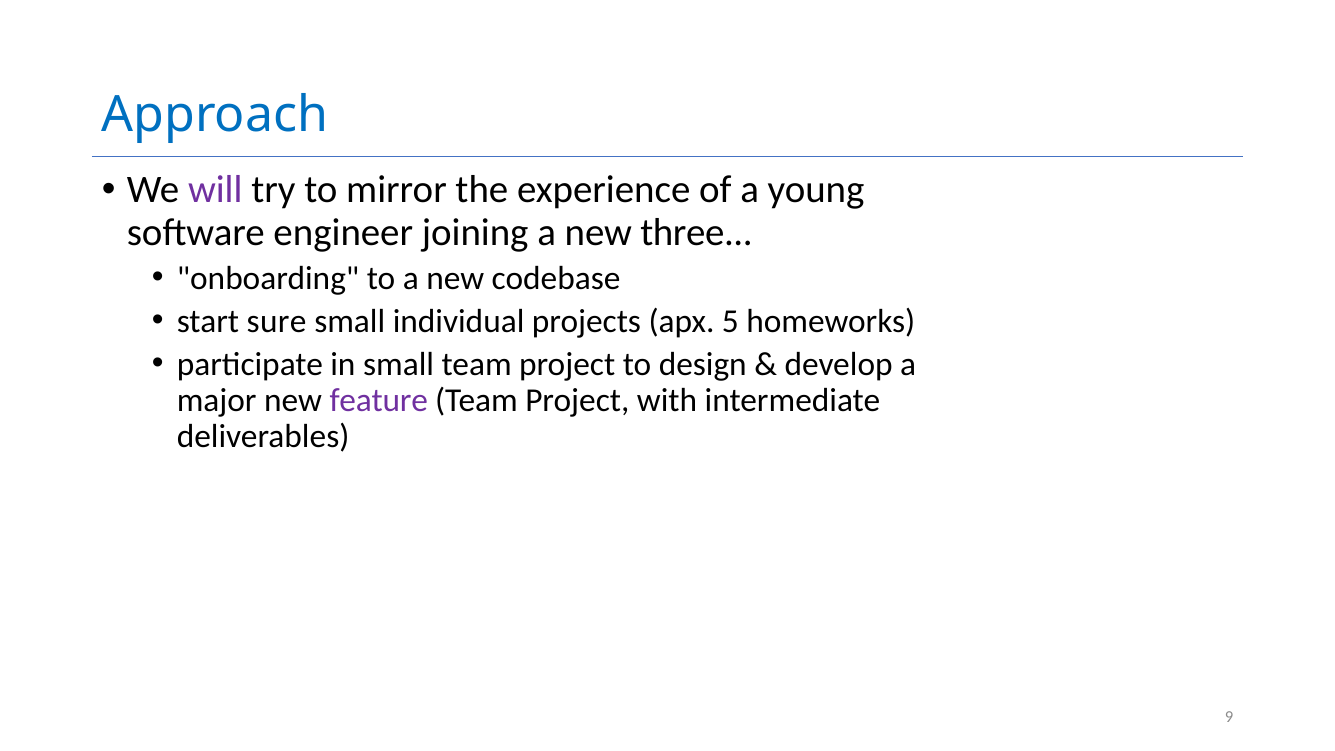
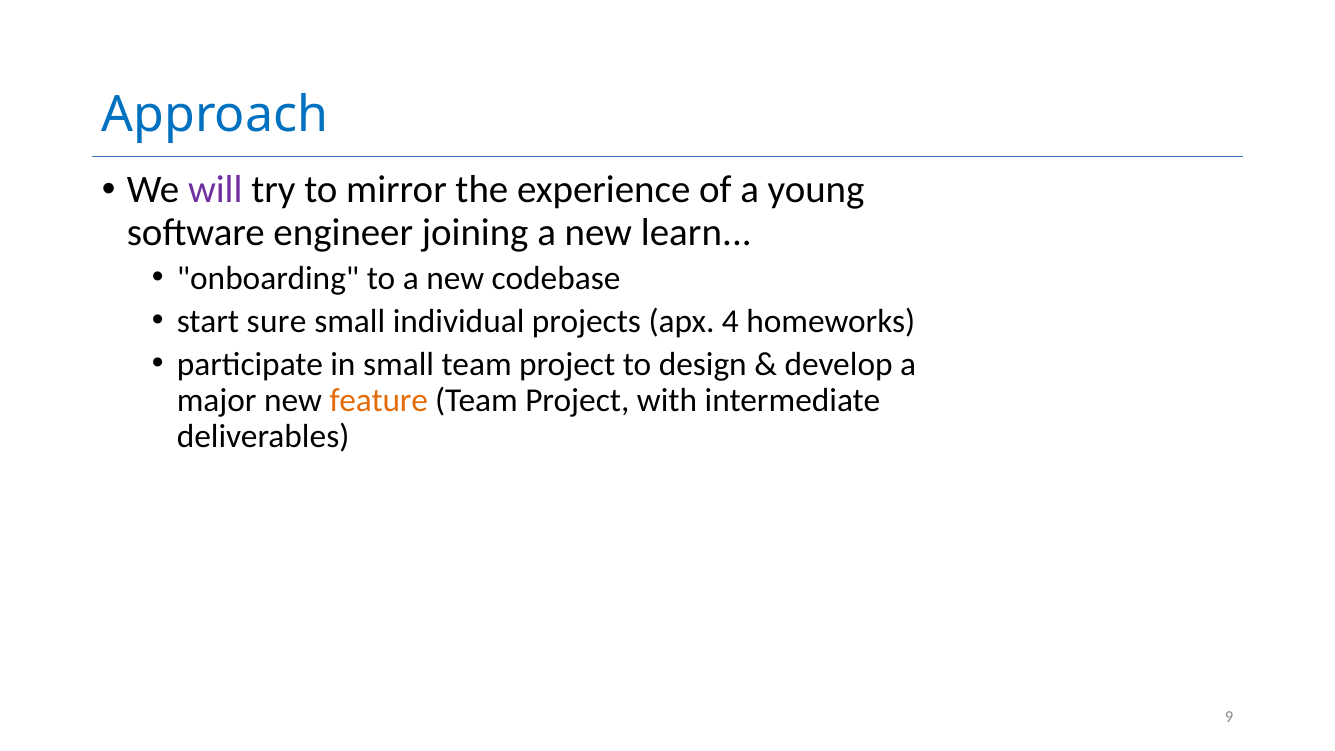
three: three -> learn
5: 5 -> 4
feature colour: purple -> orange
